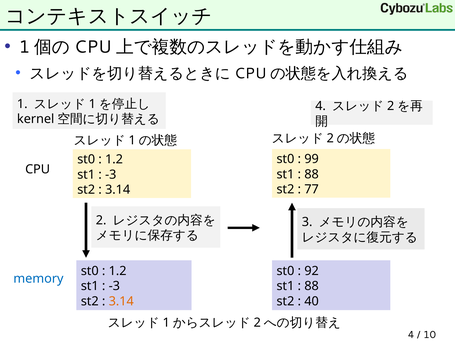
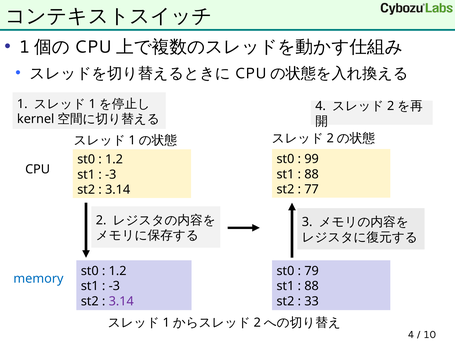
92: 92 -> 79
3.14 at (121, 301) colour: orange -> purple
40: 40 -> 33
